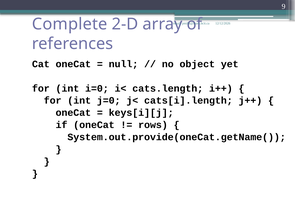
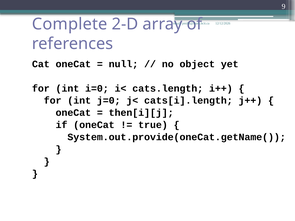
keys[i][j: keys[i][j -> then[i][j
rows: rows -> true
